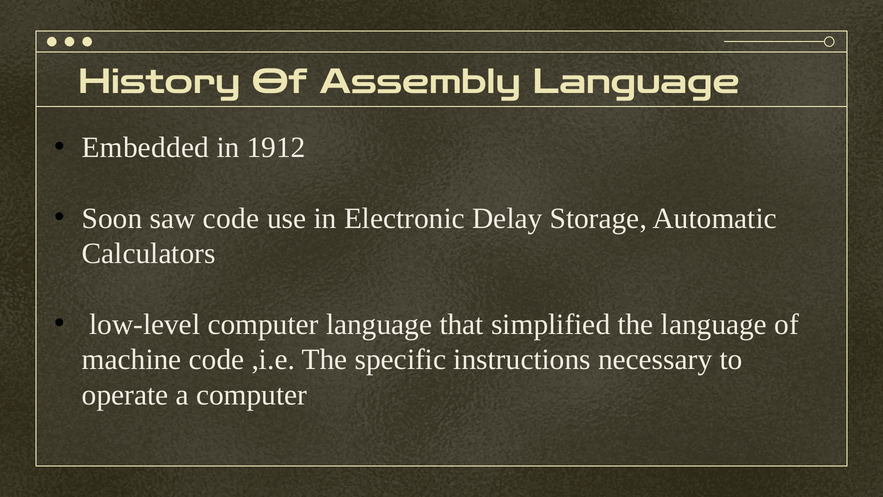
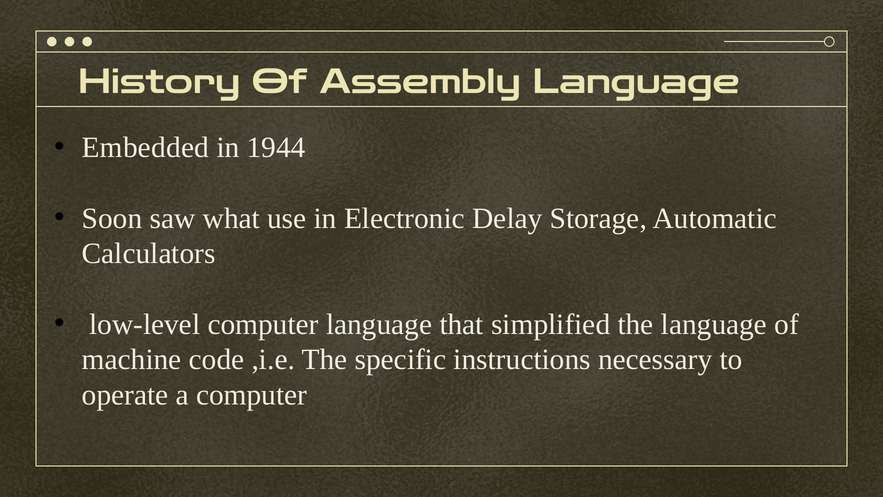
1912: 1912 -> 1944
saw code: code -> what
